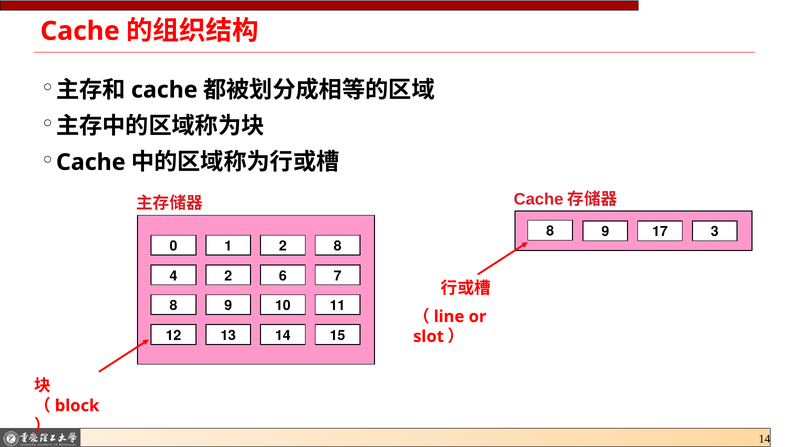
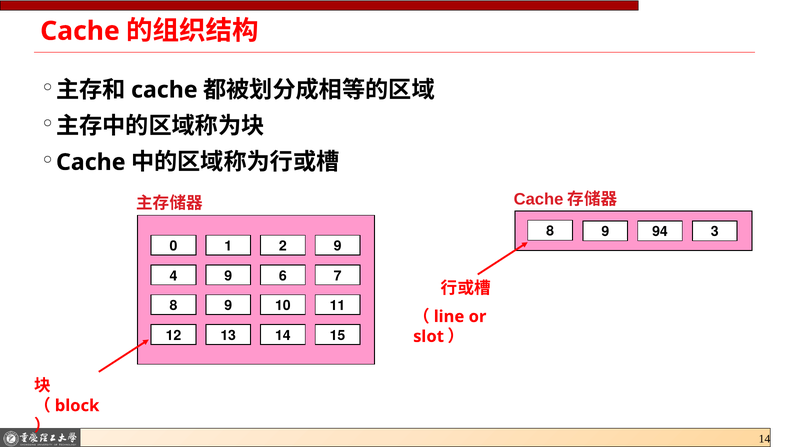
17: 17 -> 94
2 8: 8 -> 9
4 2: 2 -> 9
